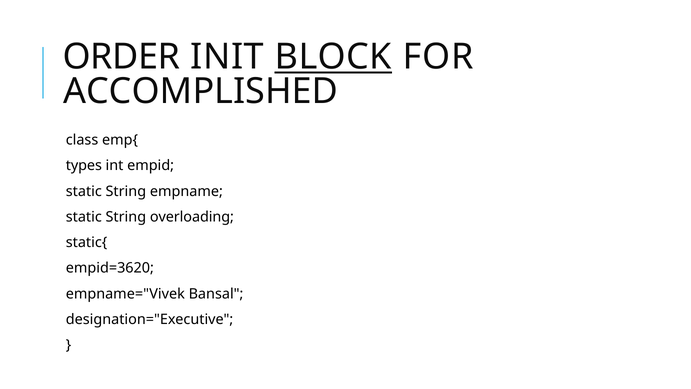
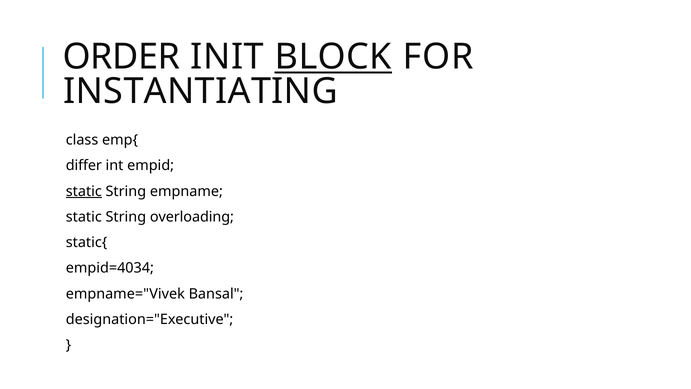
ACCOMPLISHED: ACCOMPLISHED -> INSTANTIATING
types: types -> differ
static at (84, 191) underline: none -> present
empid=3620: empid=3620 -> empid=4034
